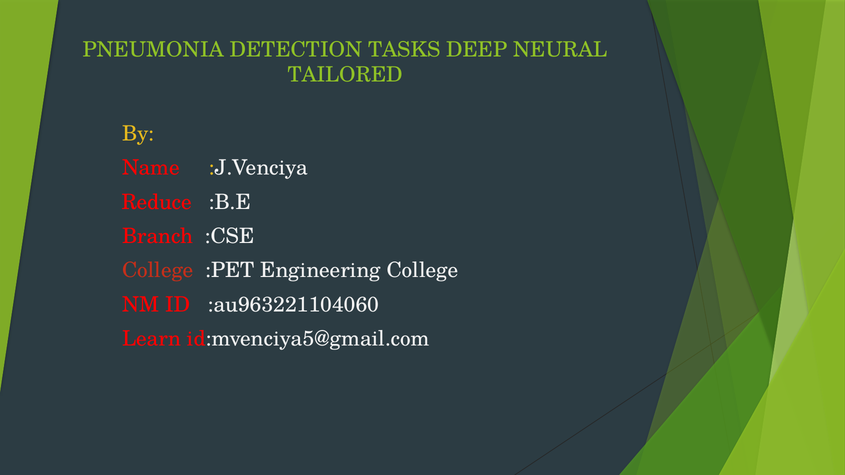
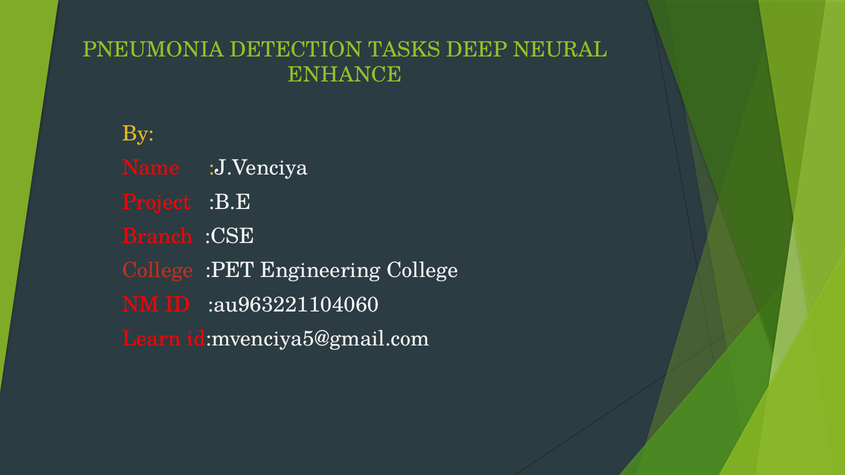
TAILORED: TAILORED -> ENHANCE
Reduce: Reduce -> Project
